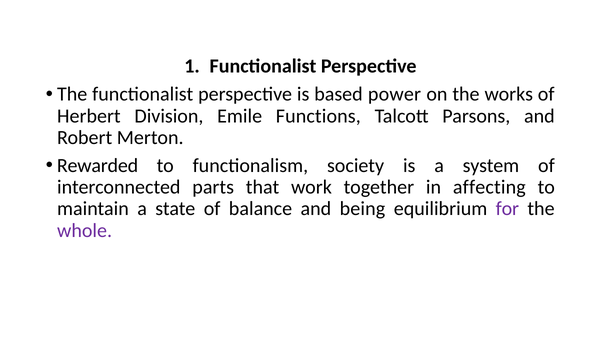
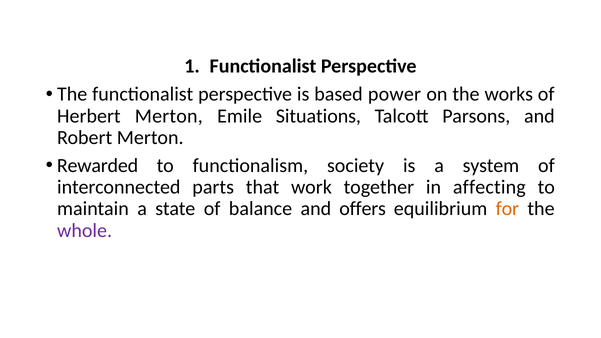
Herbert Division: Division -> Merton
Functions: Functions -> Situations
being: being -> offers
for colour: purple -> orange
